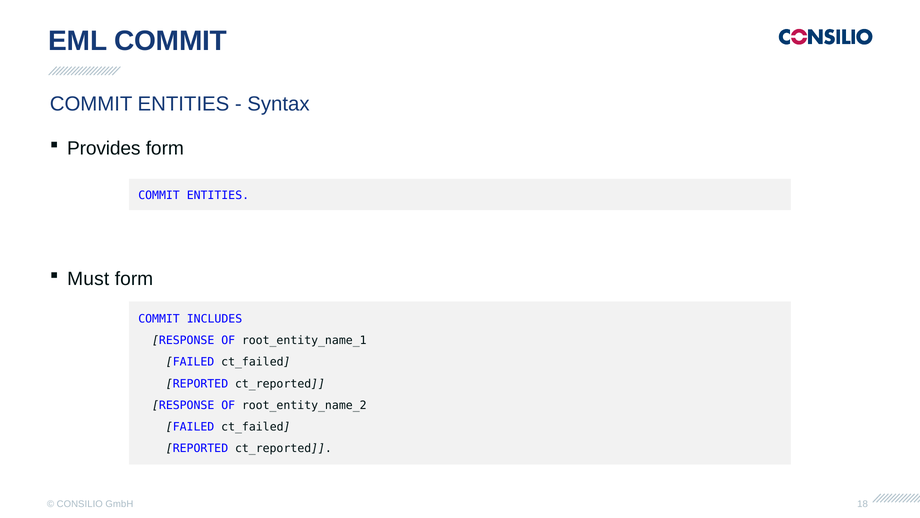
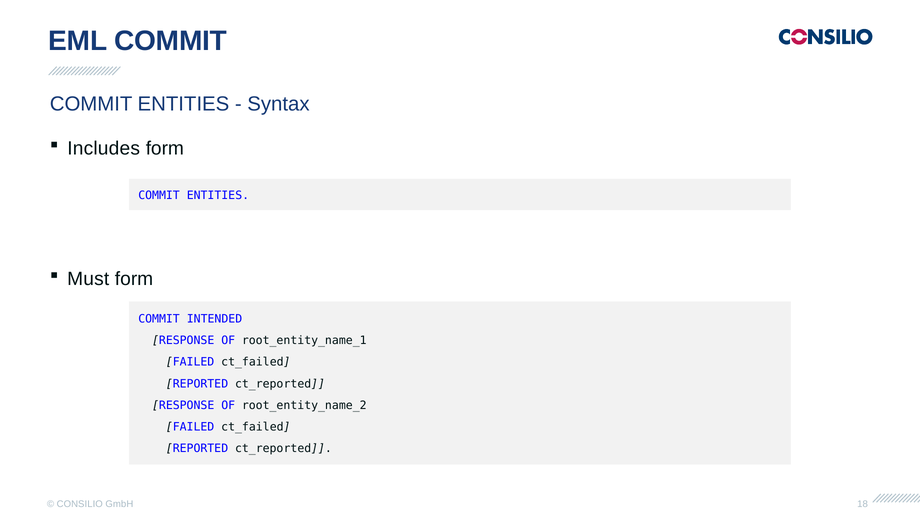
Provides: Provides -> Includes
INCLUDES: INCLUDES -> INTENDED
